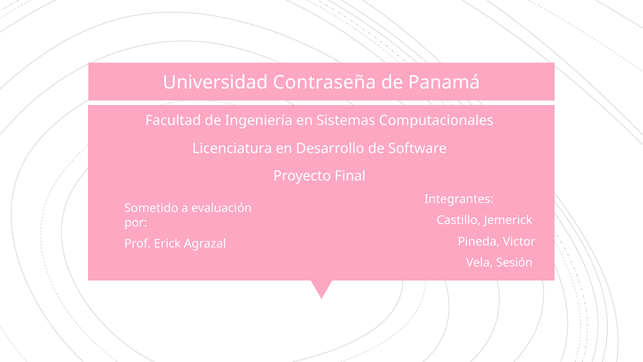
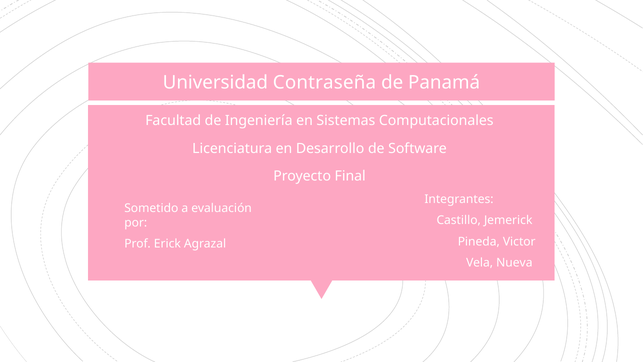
Sesión: Sesión -> Nueva
